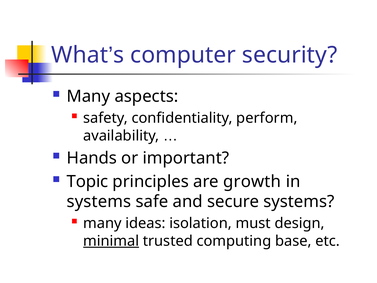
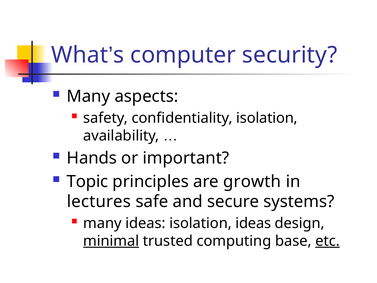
confidentiality perform: perform -> isolation
systems at (99, 201): systems -> lectures
isolation must: must -> ideas
etc underline: none -> present
